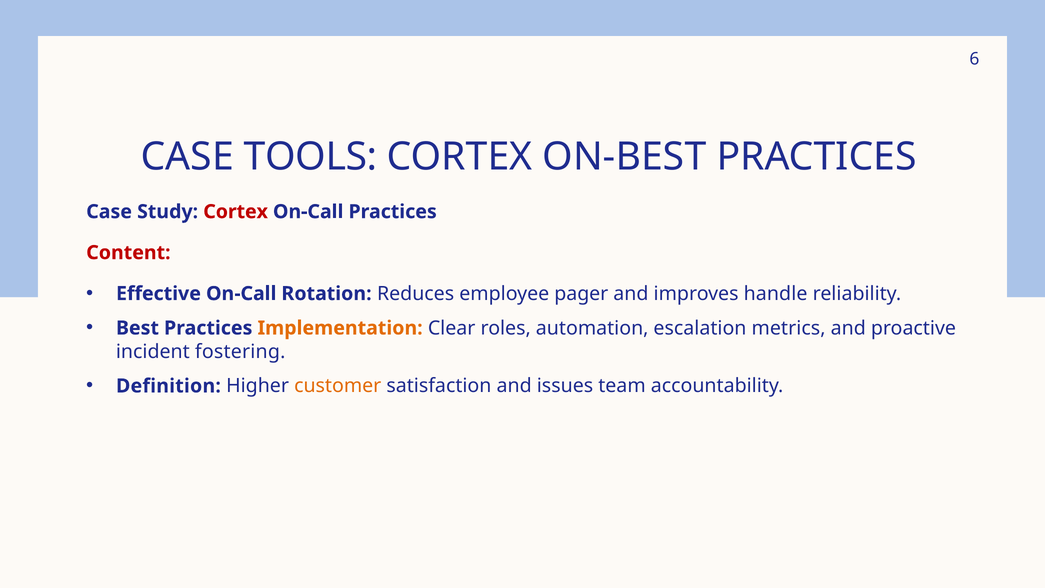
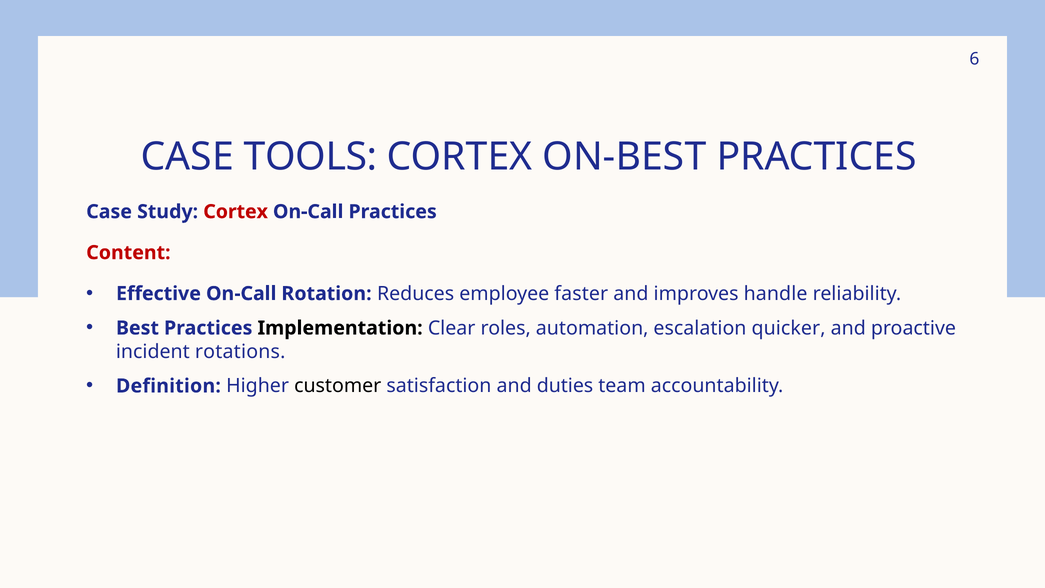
pager: pager -> faster
Implementation colour: orange -> black
metrics: metrics -> quicker
fostering: fostering -> rotations
customer colour: orange -> black
issues: issues -> duties
